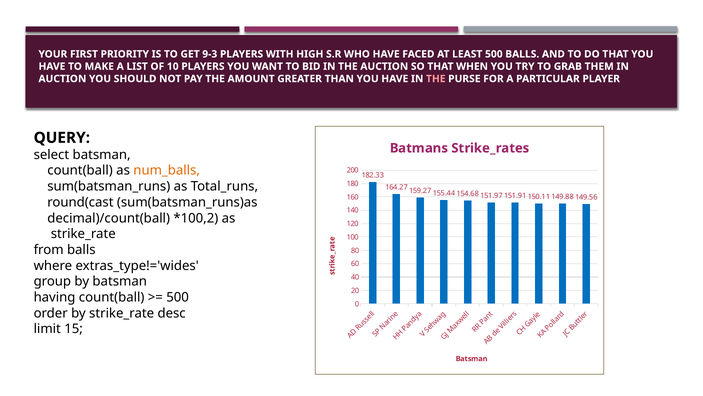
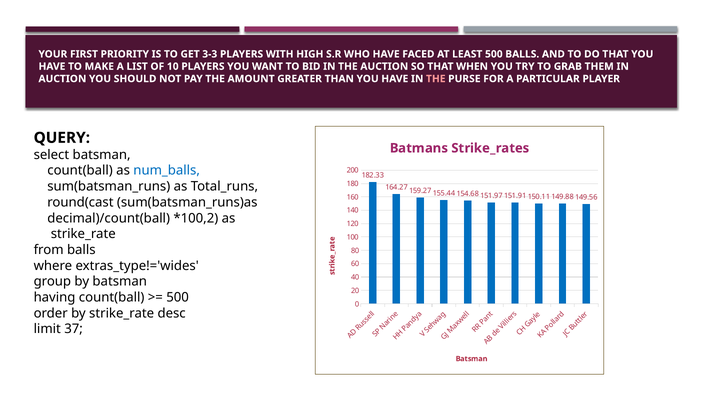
9-3: 9-3 -> 3-3
num_balls colour: orange -> blue
15: 15 -> 37
